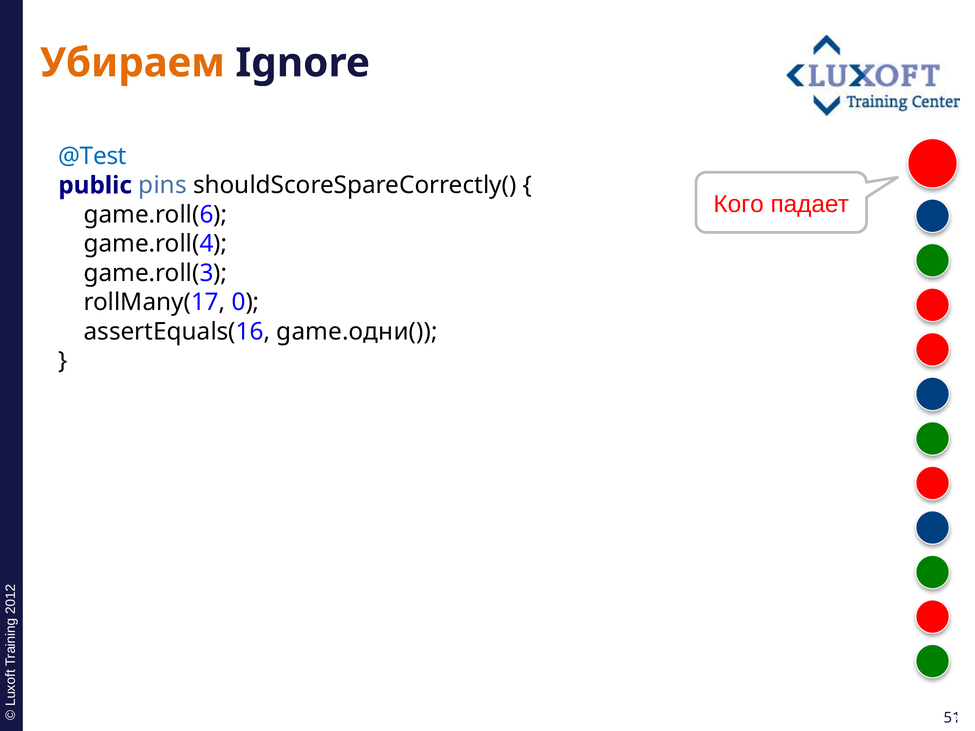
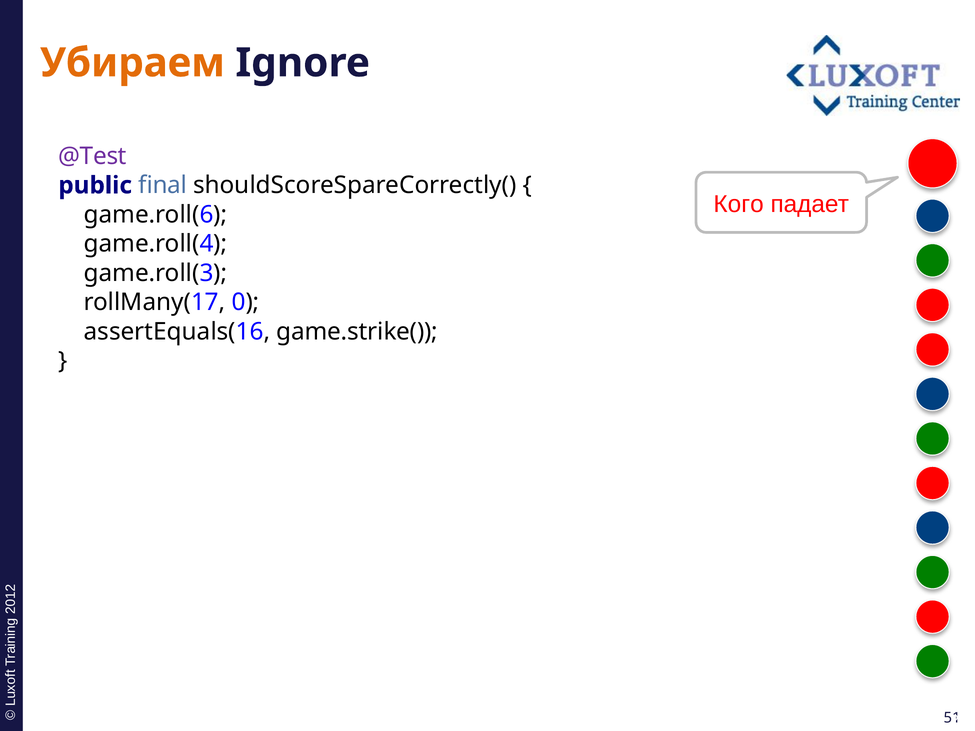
@Test colour: blue -> purple
pins: pins -> final
game.одни(: game.одни( -> game.strike(
